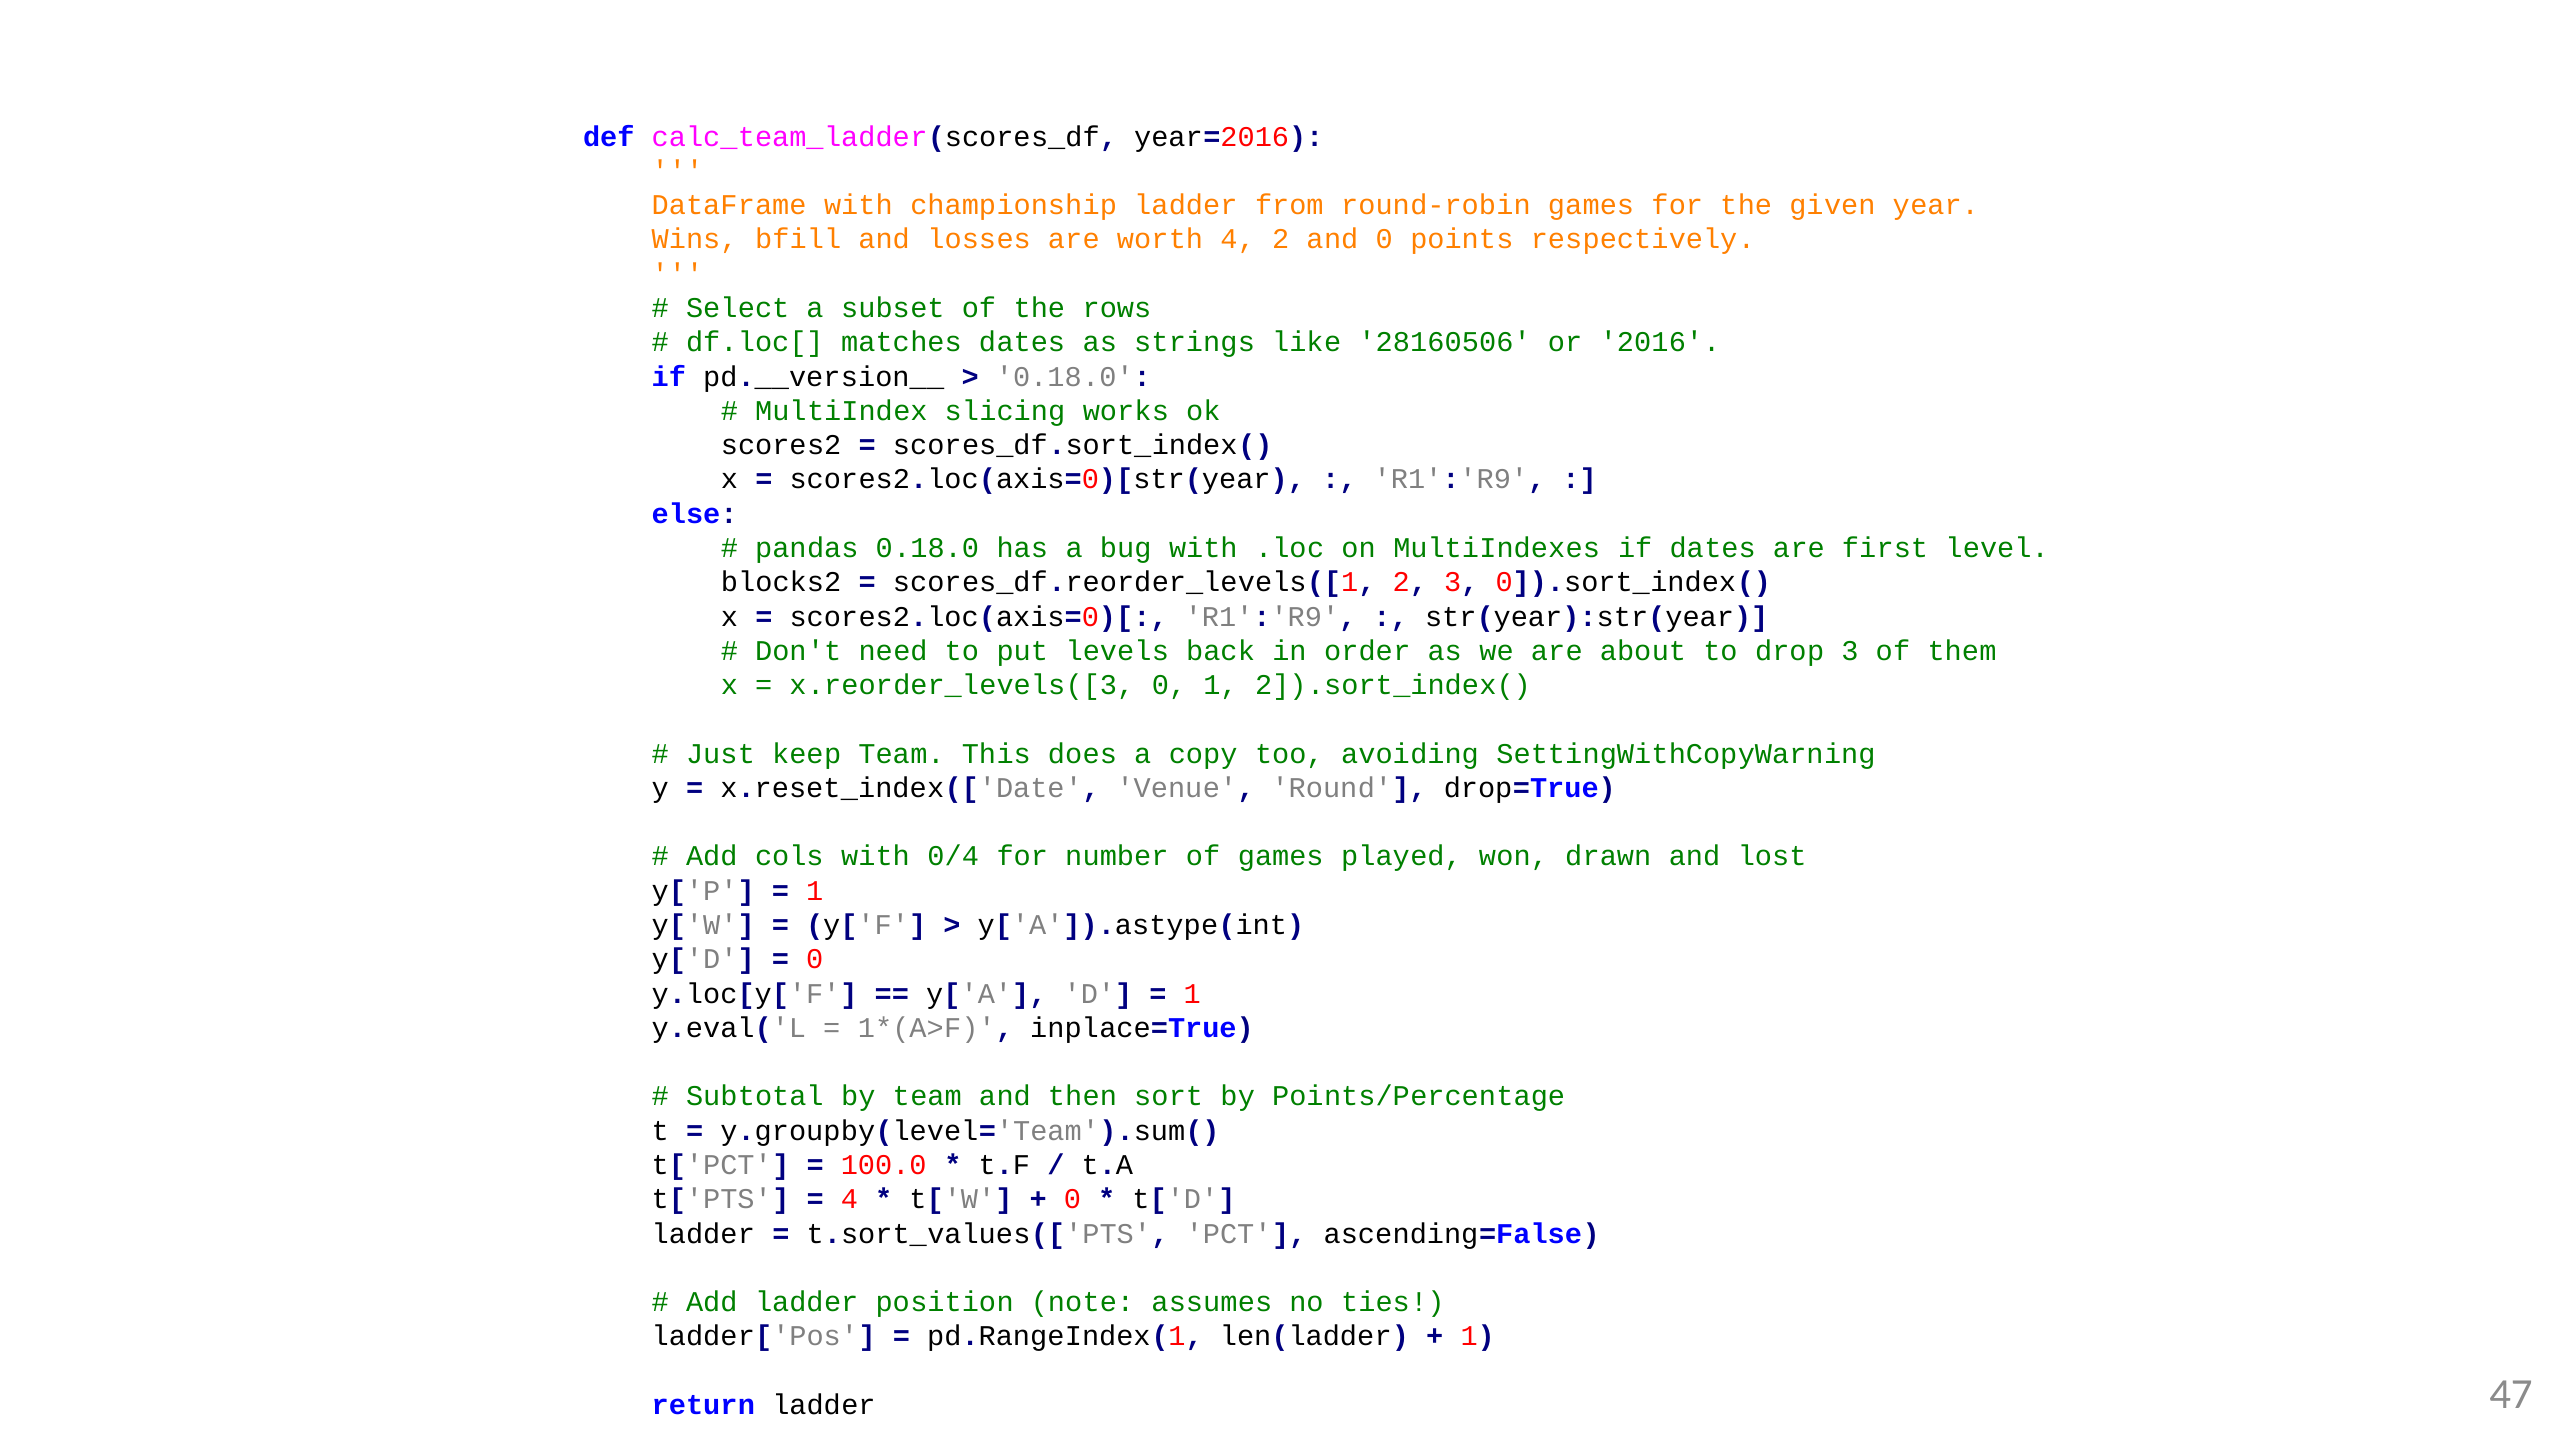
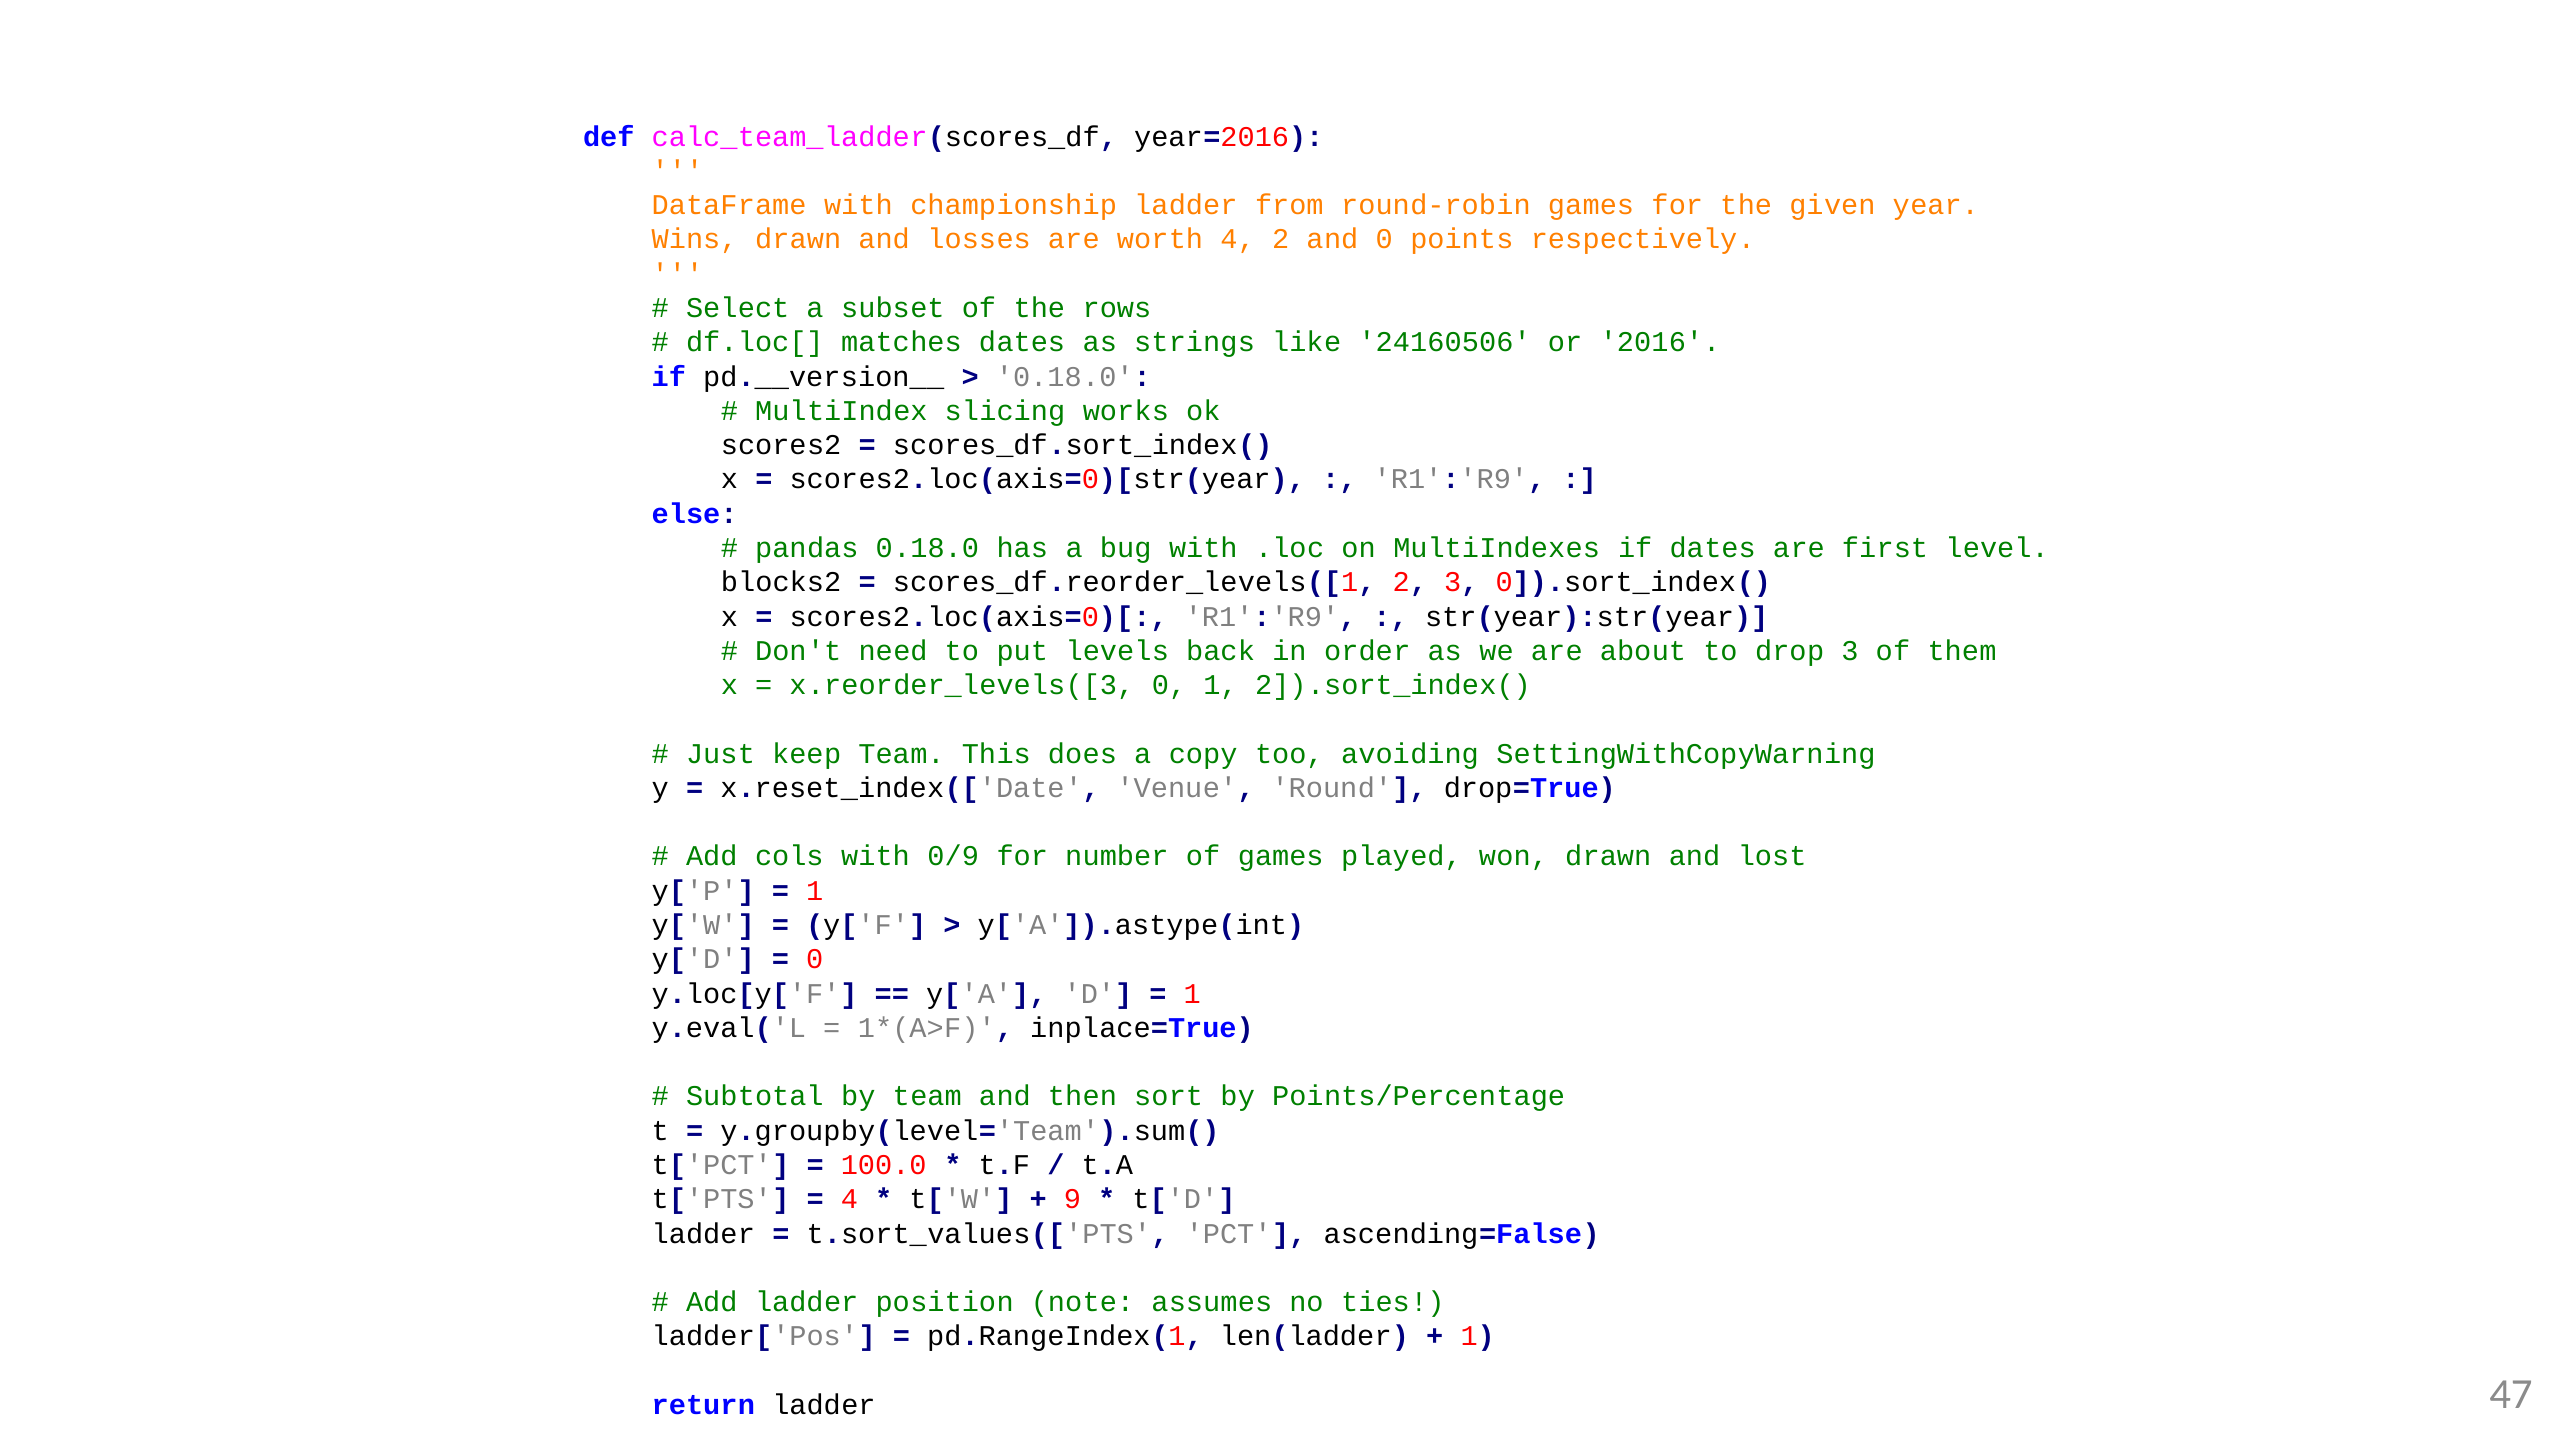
Wins bfill: bfill -> drawn
28160506: 28160506 -> 24160506
0/4: 0/4 -> 0/9
0 at (1072, 1199): 0 -> 9
